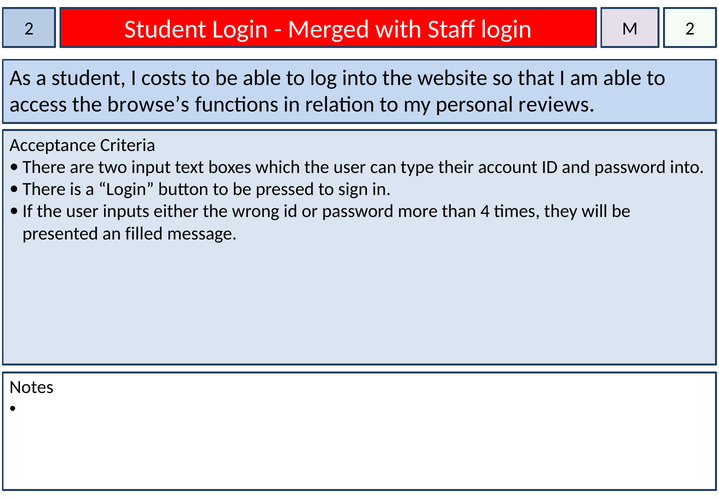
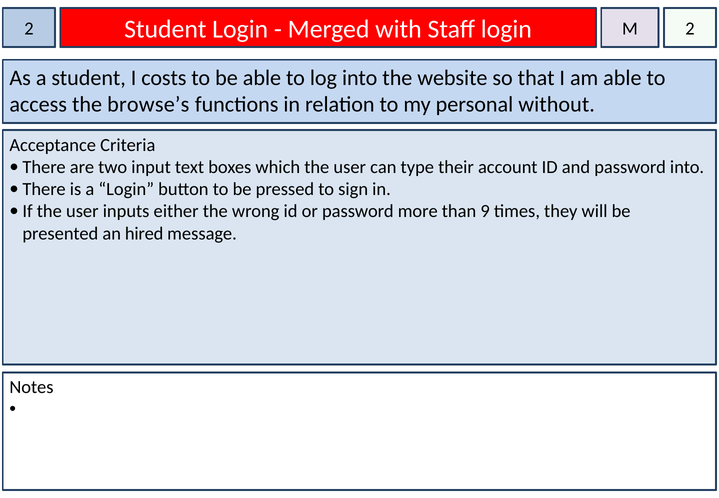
reviews: reviews -> without
4: 4 -> 9
filled: filled -> hired
